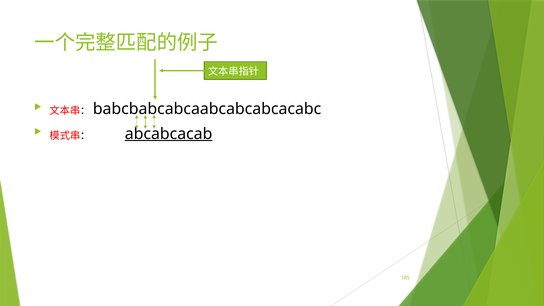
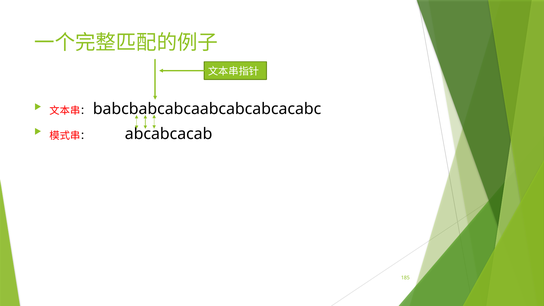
abcabcacab underline: present -> none
